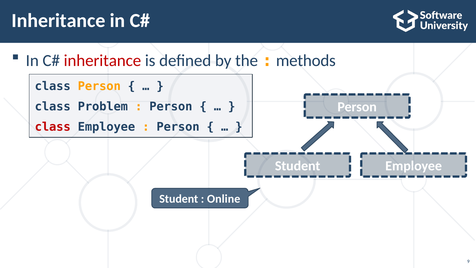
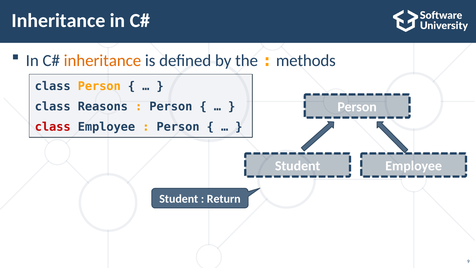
inheritance at (102, 60) colour: red -> orange
Problem: Problem -> Reasons
Online: Online -> Return
